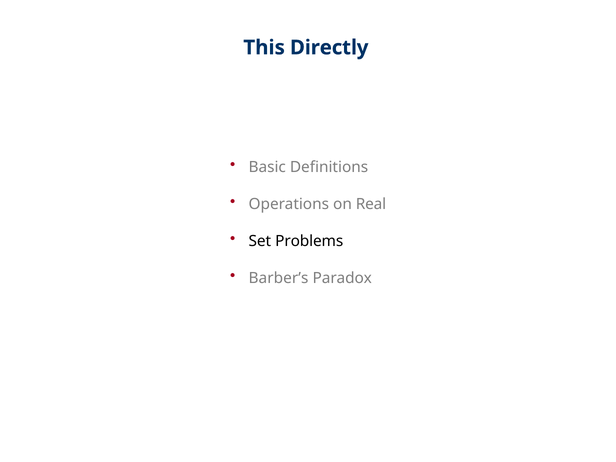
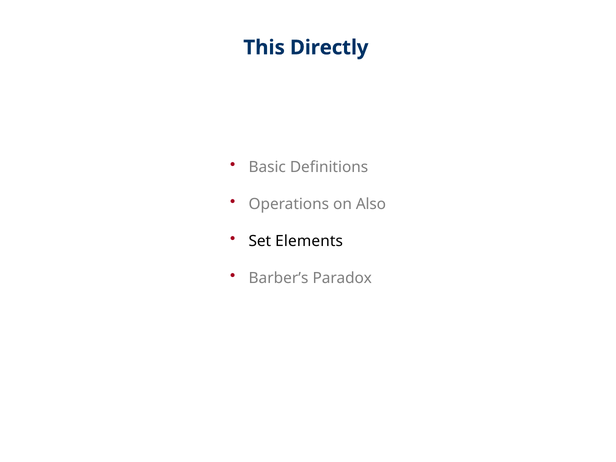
Real: Real -> Also
Problems: Problems -> Elements
